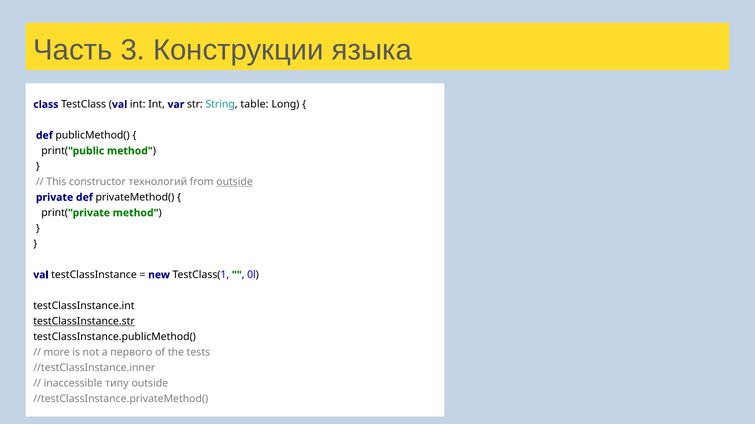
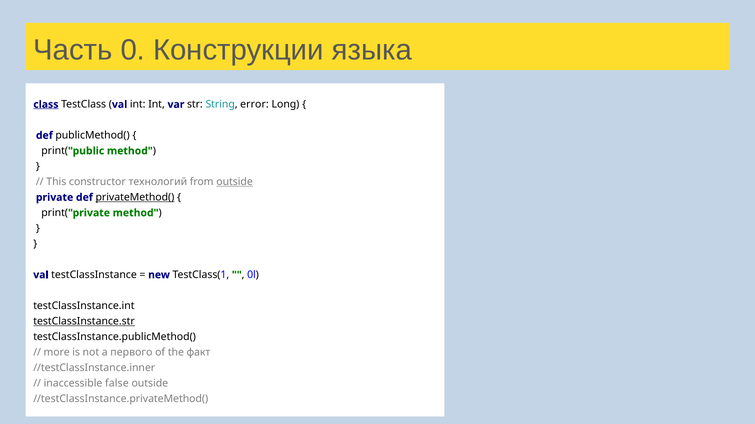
3: 3 -> 0
class underline: none -> present
table: table -> error
privateMethod( underline: none -> present
tests: tests -> факт
типу: типу -> false
